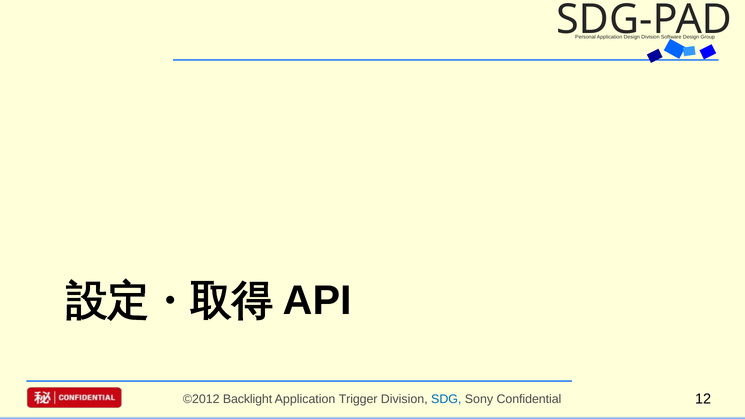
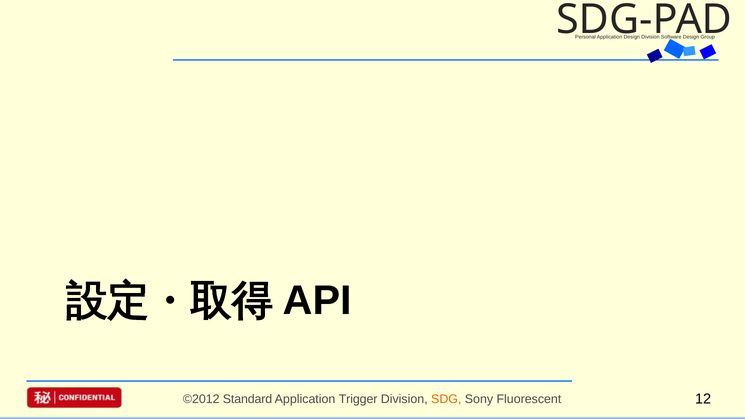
Backlight: Backlight -> Standard
SDG colour: blue -> orange
Confidential: Confidential -> Fluorescent
